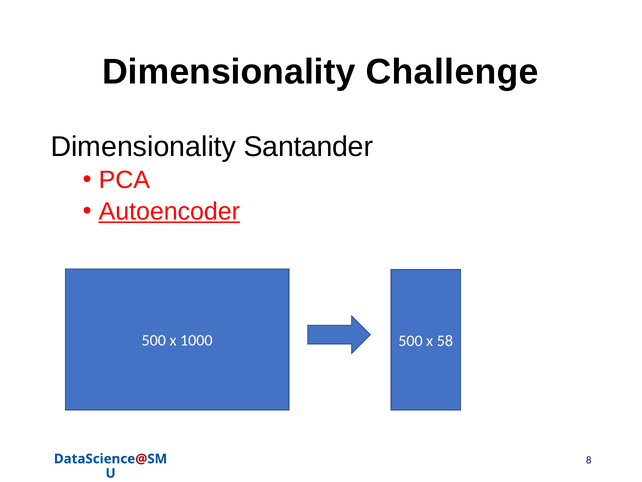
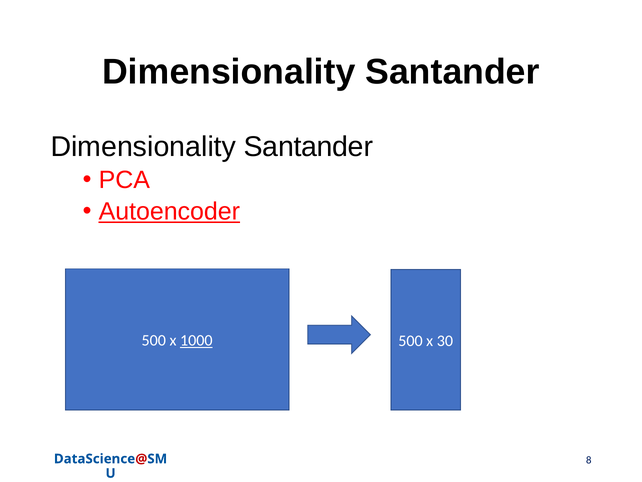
Challenge at (452, 72): Challenge -> Santander
1000 underline: none -> present
58: 58 -> 30
